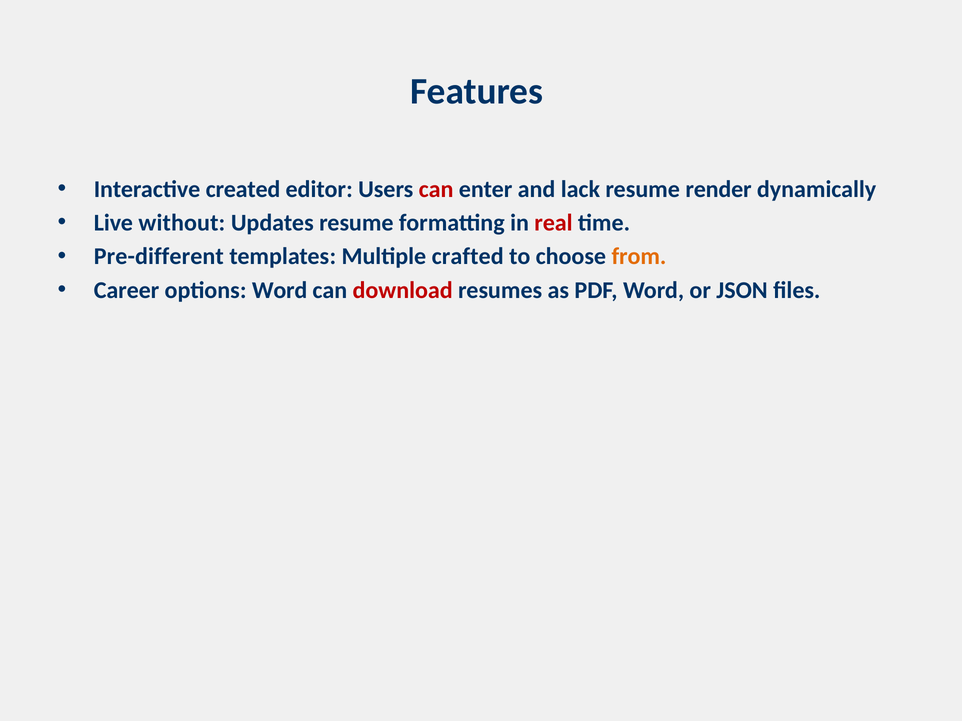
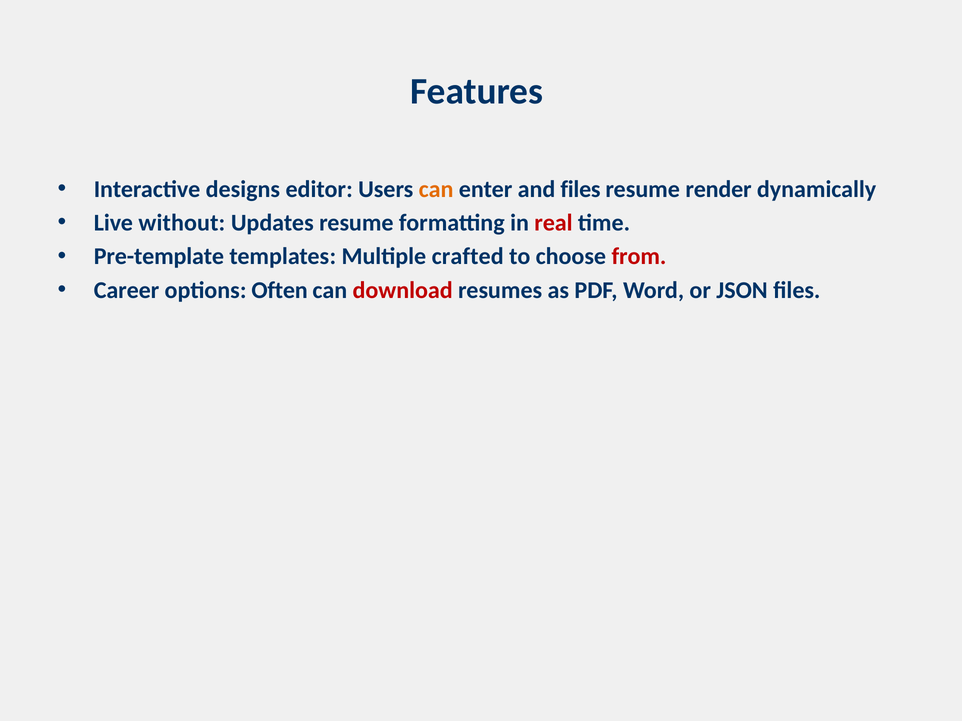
created: created -> designs
can at (436, 189) colour: red -> orange
and lack: lack -> files
Pre-different: Pre-different -> Pre-template
from colour: orange -> red
options Word: Word -> Often
